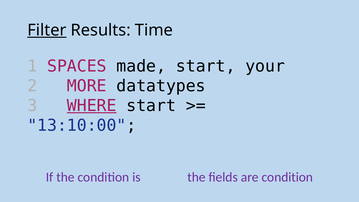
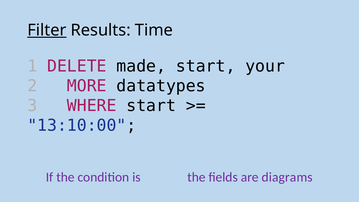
SPACES: SPACES -> DELETE
WHERE underline: present -> none
are condition: condition -> diagrams
